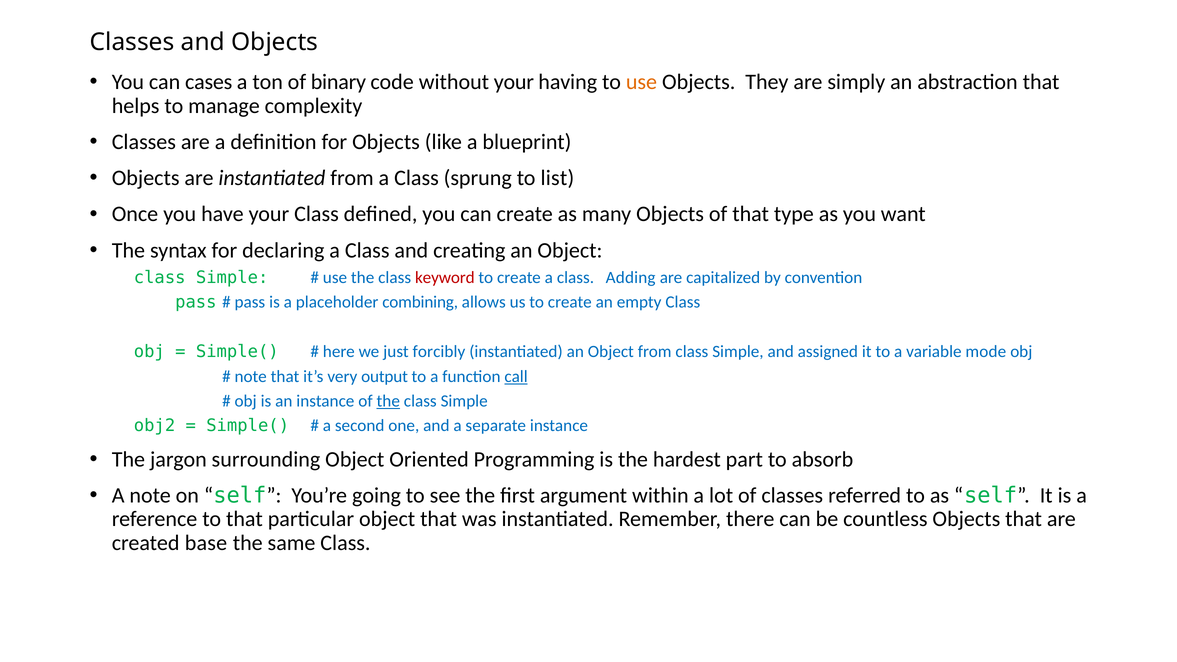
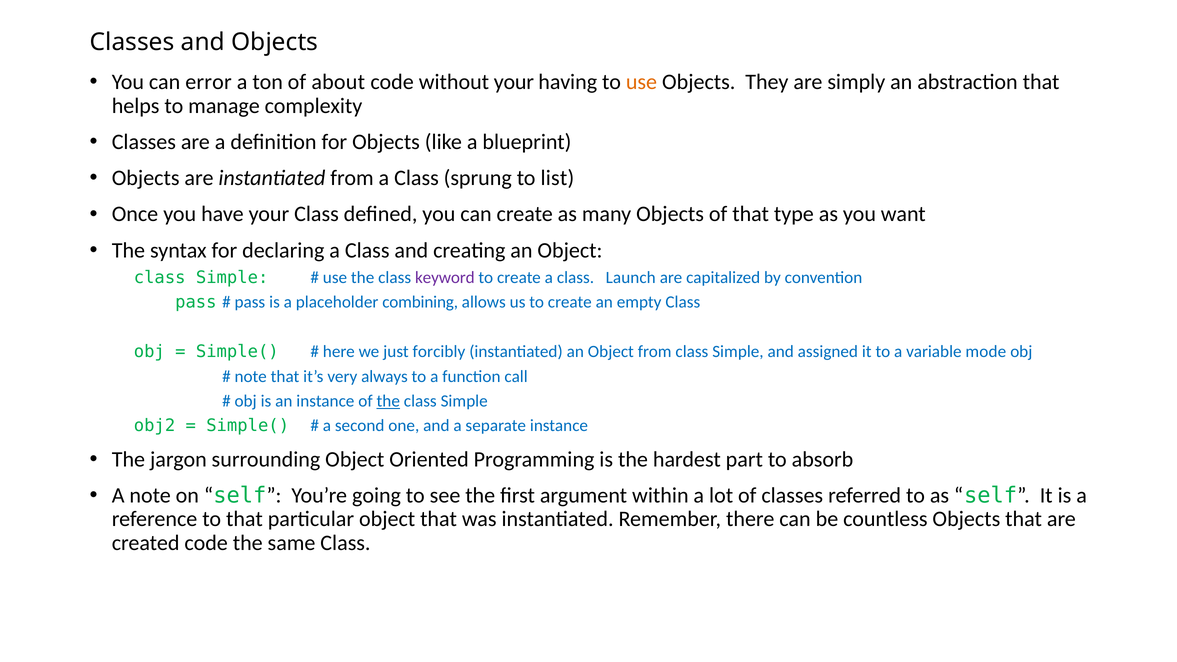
cases: cases -> error
binary: binary -> about
keyword colour: red -> purple
Adding: Adding -> Launch
output: output -> always
call underline: present -> none
created base: base -> code
